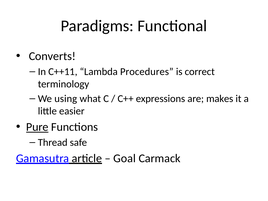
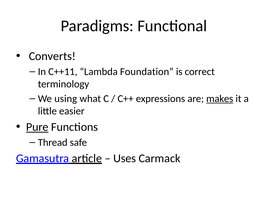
Procedures: Procedures -> Foundation
makes underline: none -> present
Goal: Goal -> Uses
